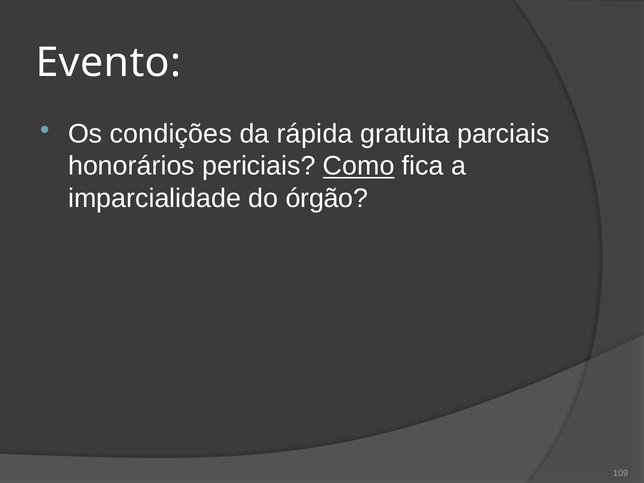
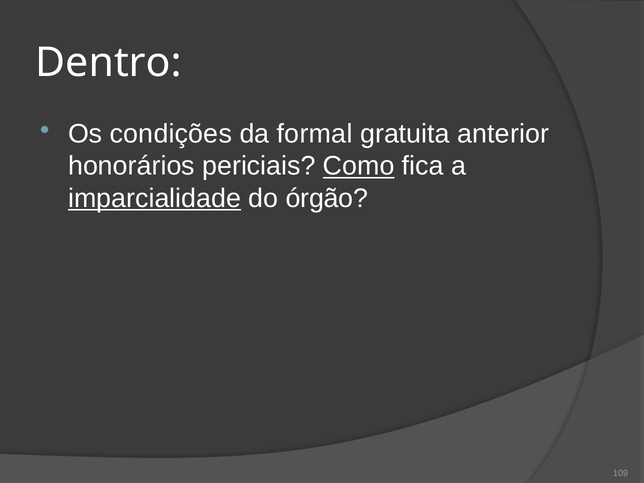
Evento: Evento -> Dentro
rápida: rápida -> formal
parciais: parciais -> anterior
imparcialidade underline: none -> present
